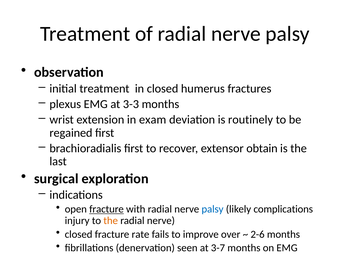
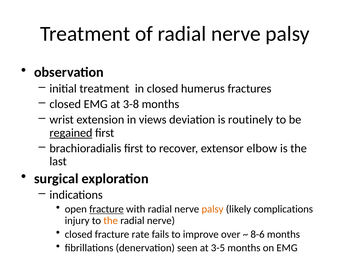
plexus at (65, 104): plexus -> closed
3-3: 3-3 -> 3-8
exam: exam -> views
regained underline: none -> present
obtain: obtain -> elbow
palsy at (213, 210) colour: blue -> orange
2-6: 2-6 -> 8-6
3-7: 3-7 -> 3-5
